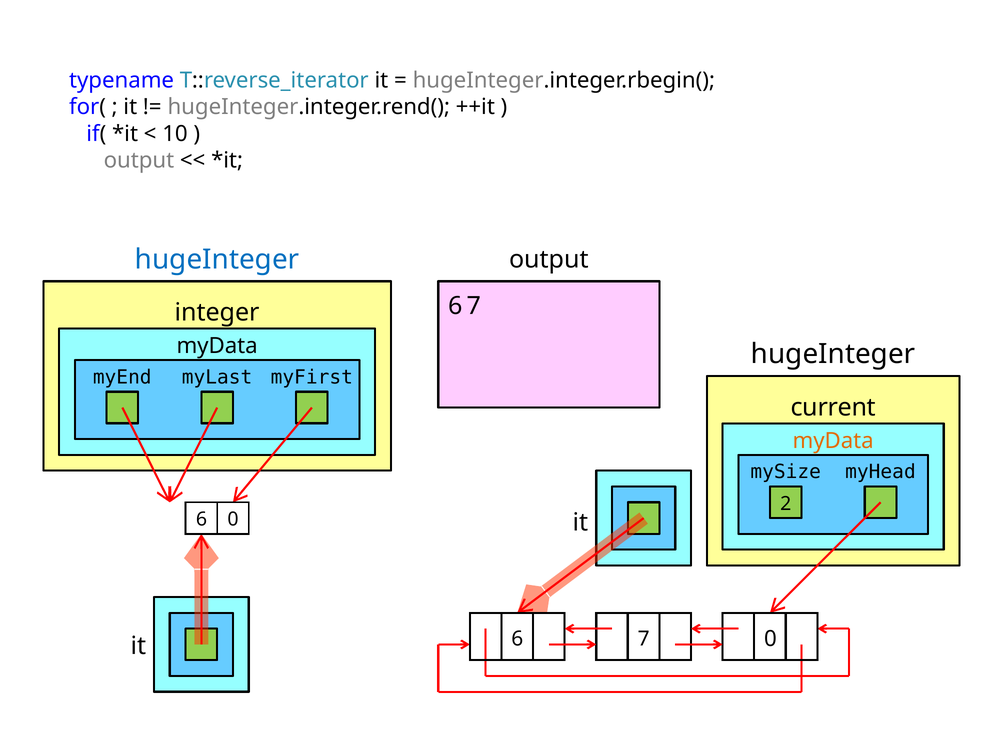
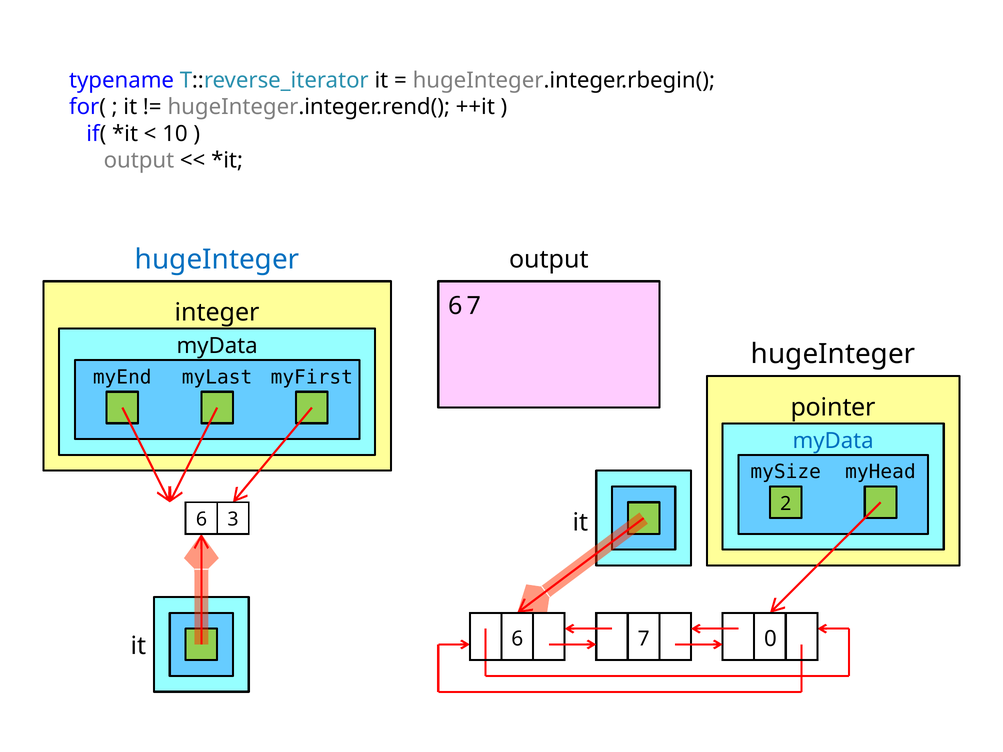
current: current -> pointer
myData at (833, 441) colour: orange -> blue
6 0: 0 -> 3
